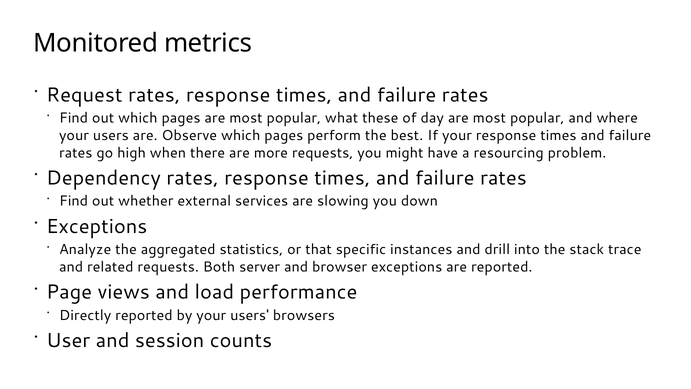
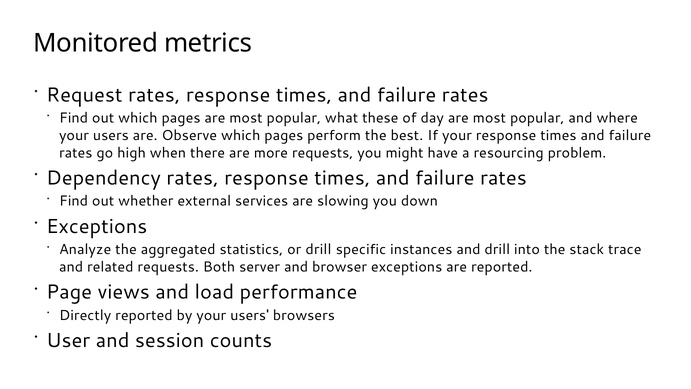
or that: that -> drill
